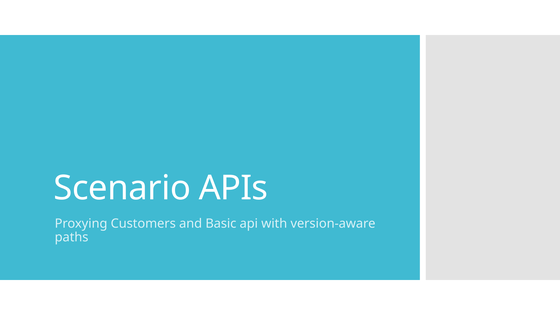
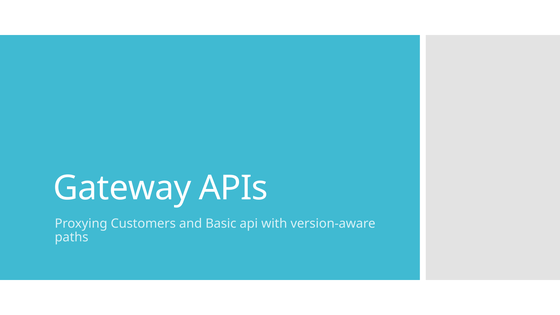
Scenario: Scenario -> Gateway
